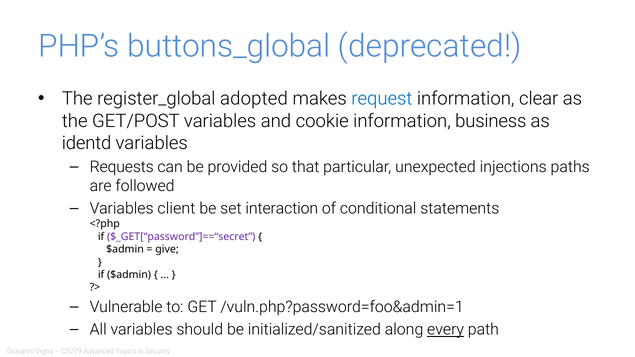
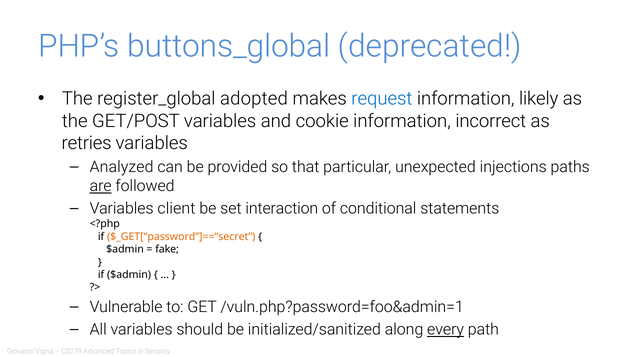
clear: clear -> likely
business: business -> incorrect
identd: identd -> retries
Requests: Requests -> Analyzed
are underline: none -> present
$_GET[“password”]==“secret colour: purple -> orange
give: give -> fake
